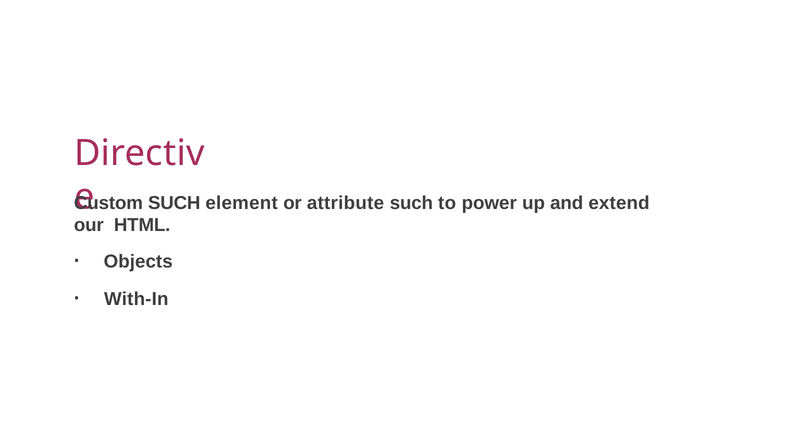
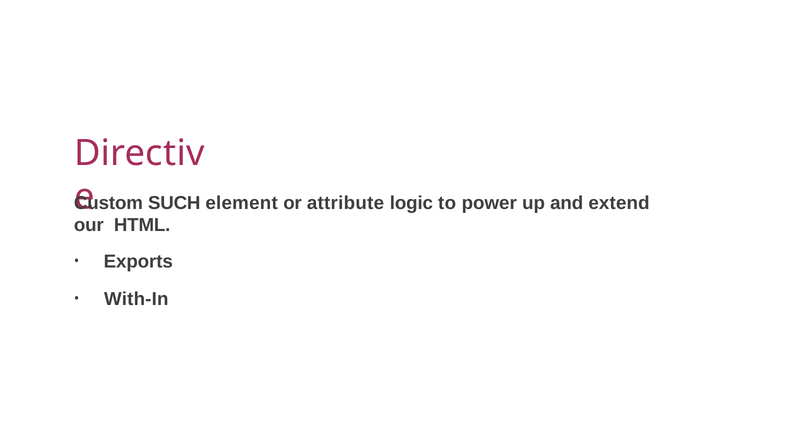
attribute such: such -> logic
Objects: Objects -> Exports
